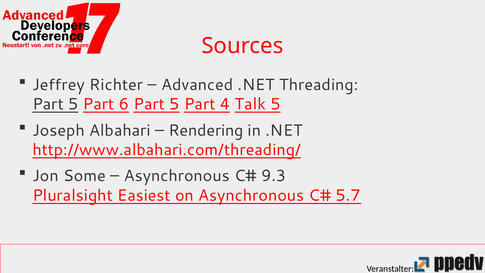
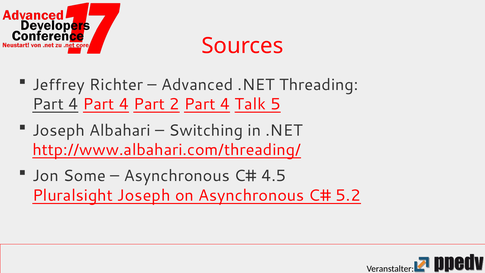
5 at (73, 104): 5 -> 4
6 at (124, 104): 6 -> 4
5 at (174, 104): 5 -> 2
Rendering: Rendering -> Switching
9.3: 9.3 -> 4.5
Pluralsight Easiest: Easiest -> Joseph
5.7: 5.7 -> 5.2
